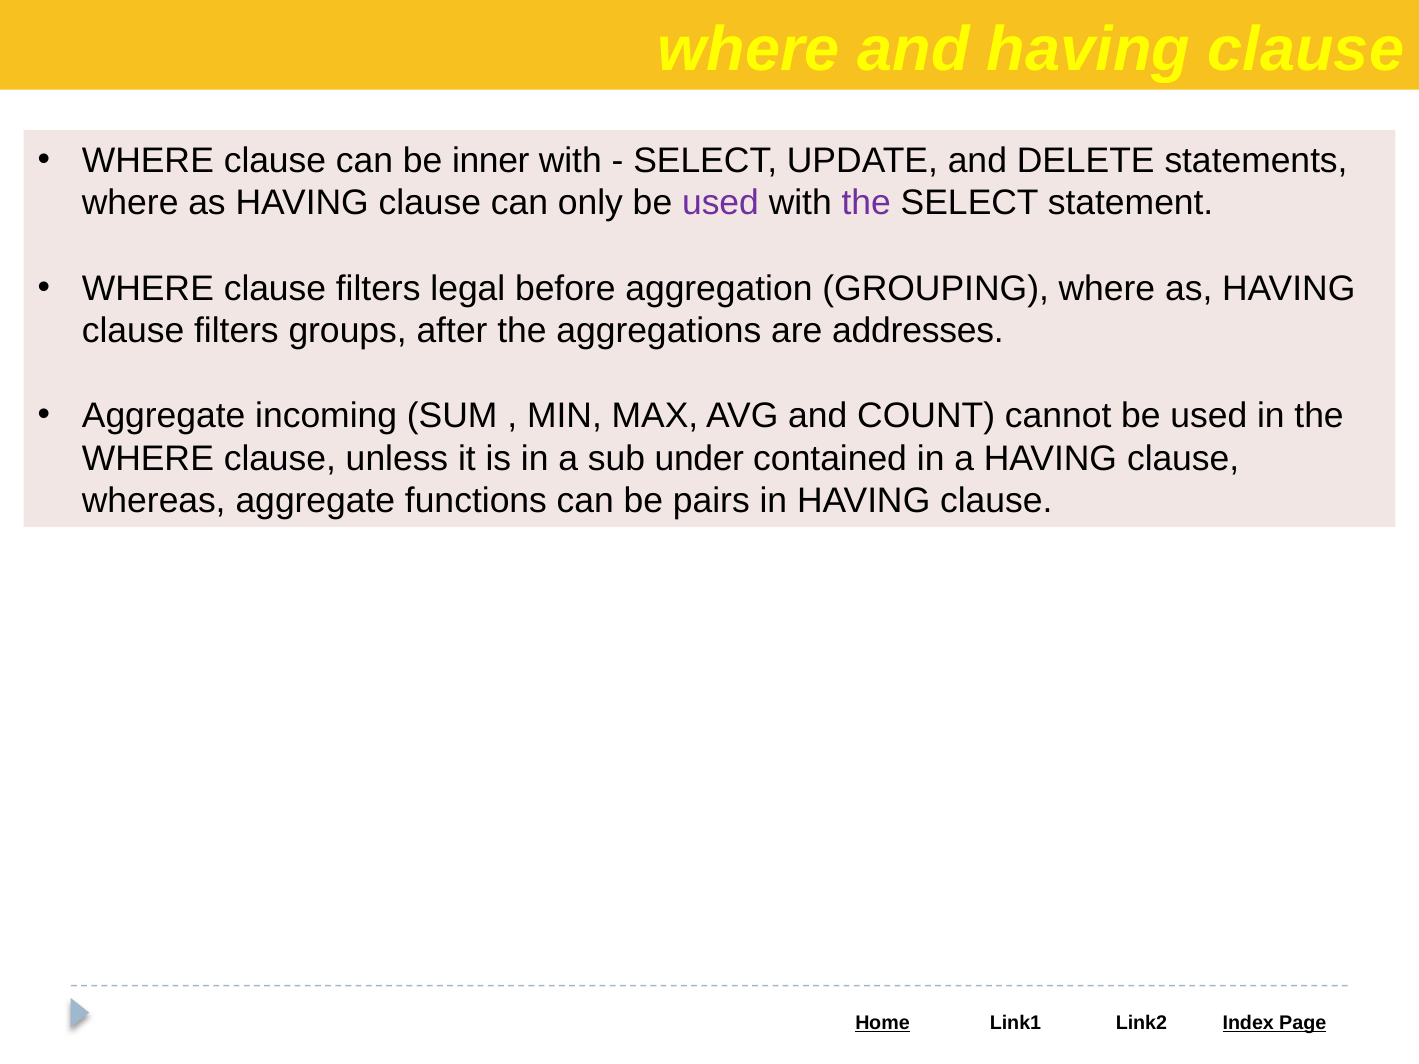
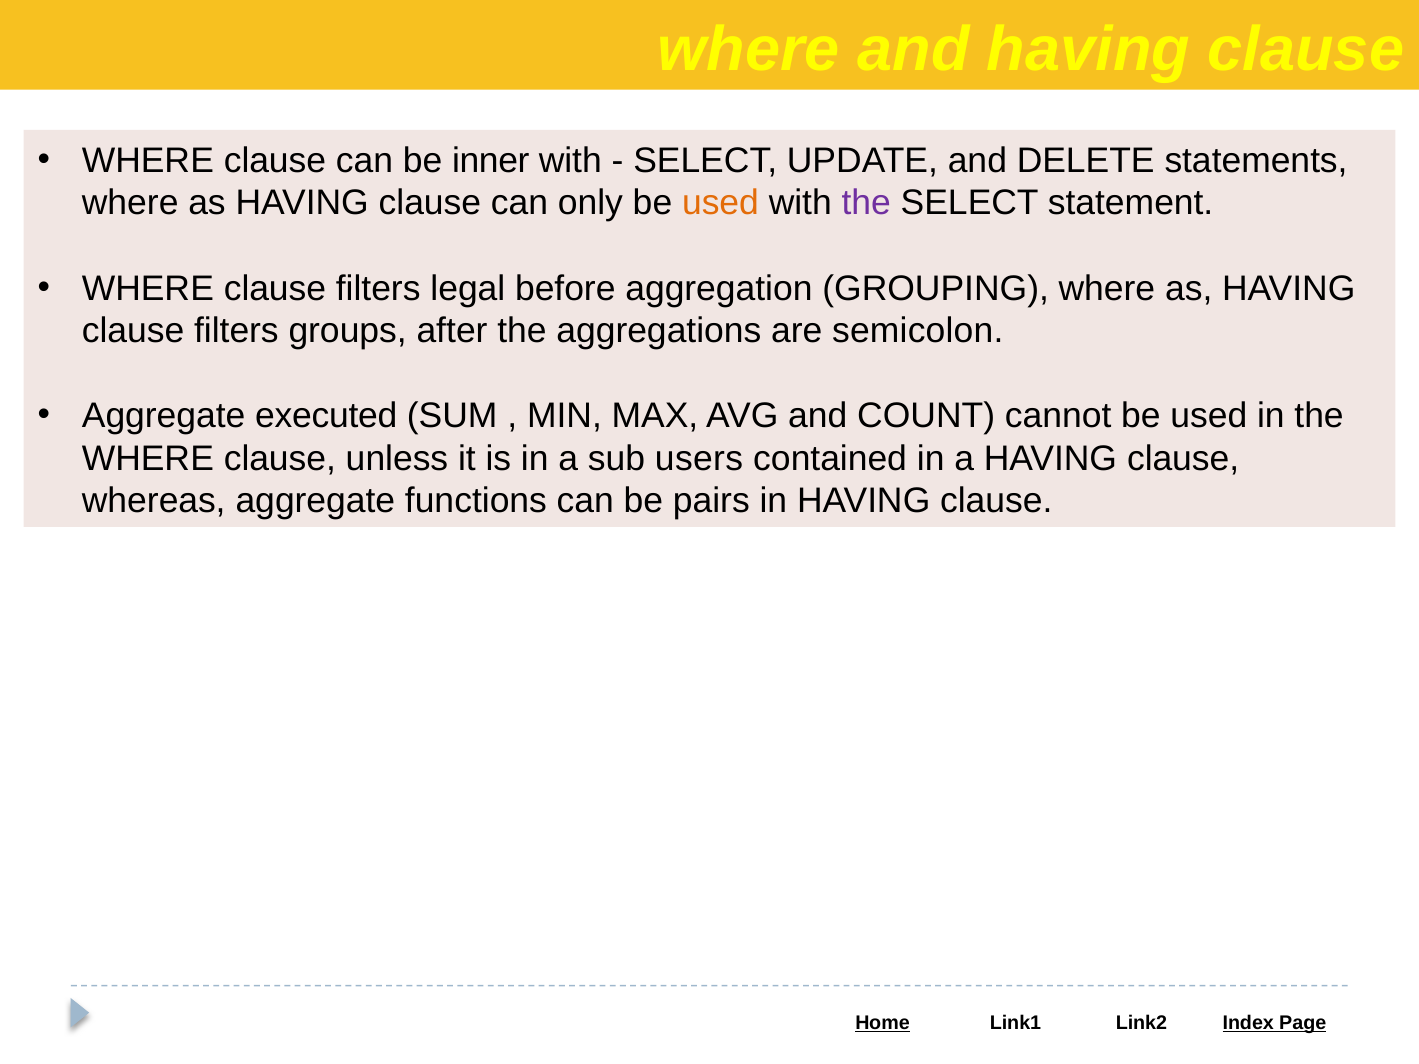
used at (720, 203) colour: purple -> orange
addresses: addresses -> semicolon
incoming: incoming -> executed
under: under -> users
